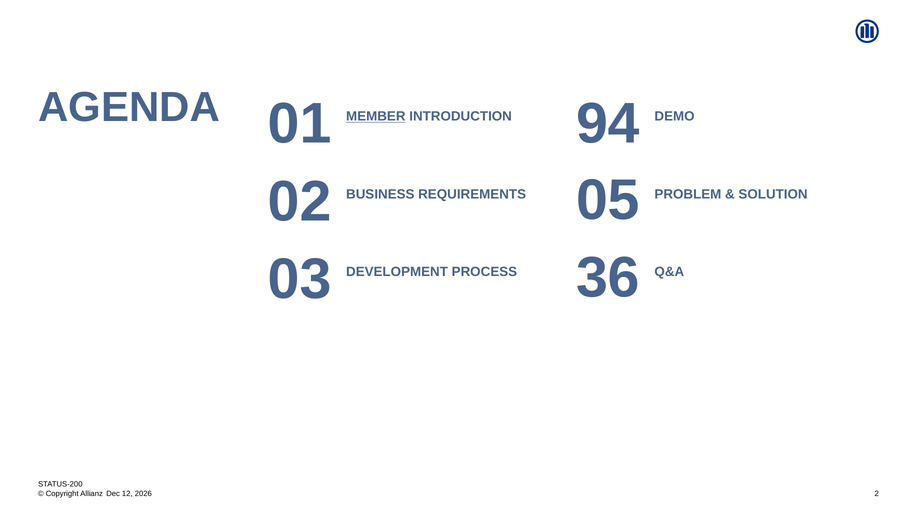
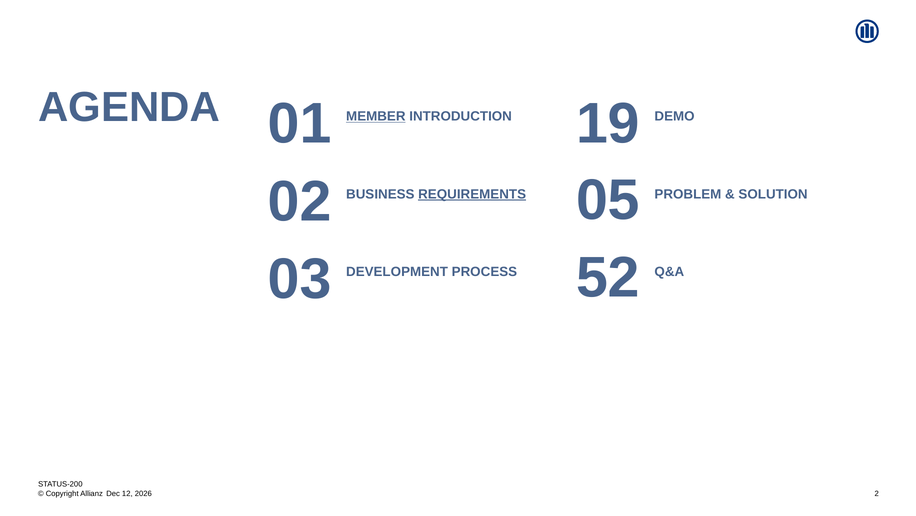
94: 94 -> 19
REQUIREMENTS underline: none -> present
36: 36 -> 52
